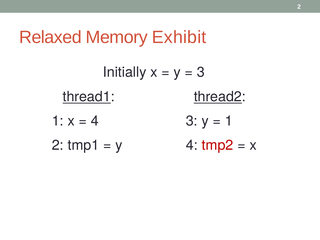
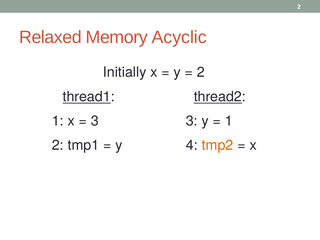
Exhibit: Exhibit -> Acyclic
3 at (201, 72): 3 -> 2
4 at (95, 121): 4 -> 3
tmp2 colour: red -> orange
